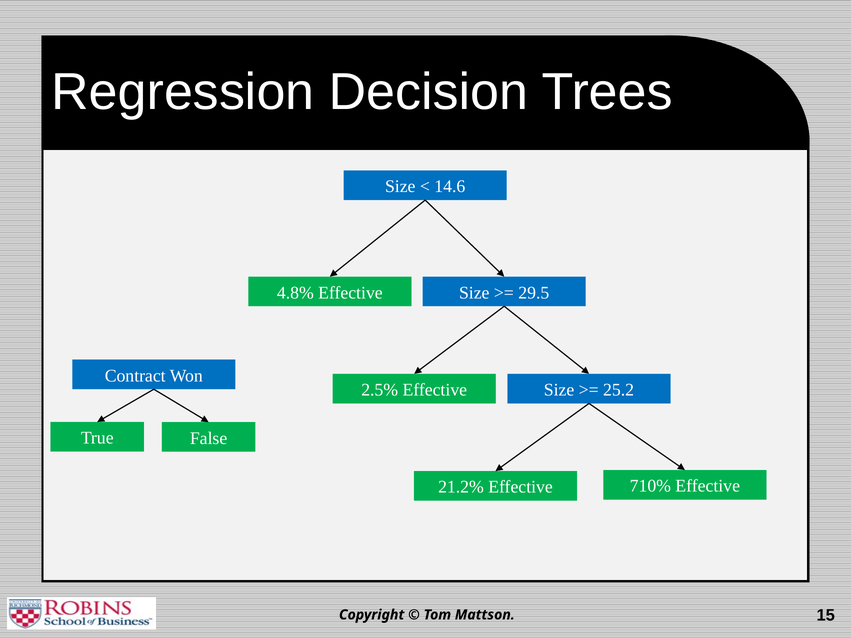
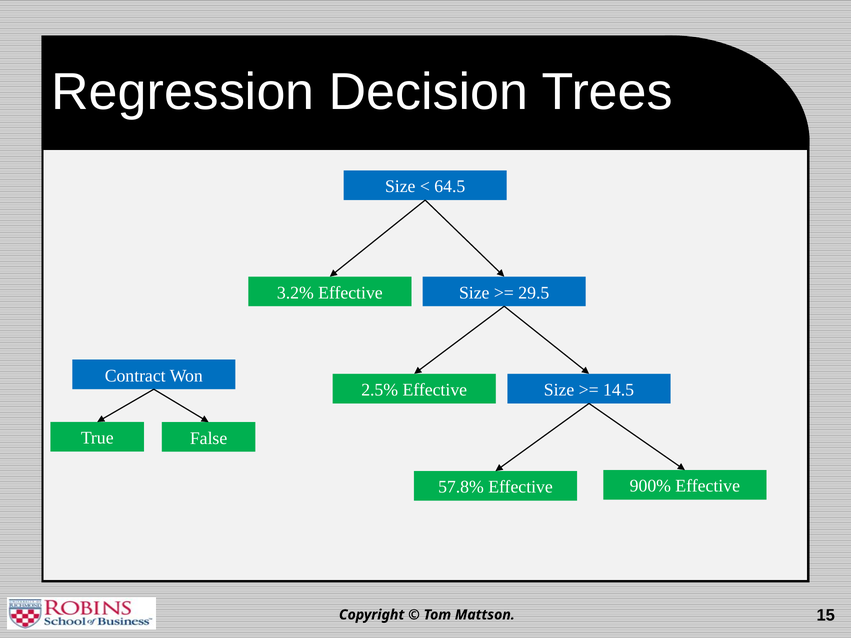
14.6: 14.6 -> 64.5
4.8%: 4.8% -> 3.2%
25.2: 25.2 -> 14.5
21.2%: 21.2% -> 57.8%
710%: 710% -> 900%
